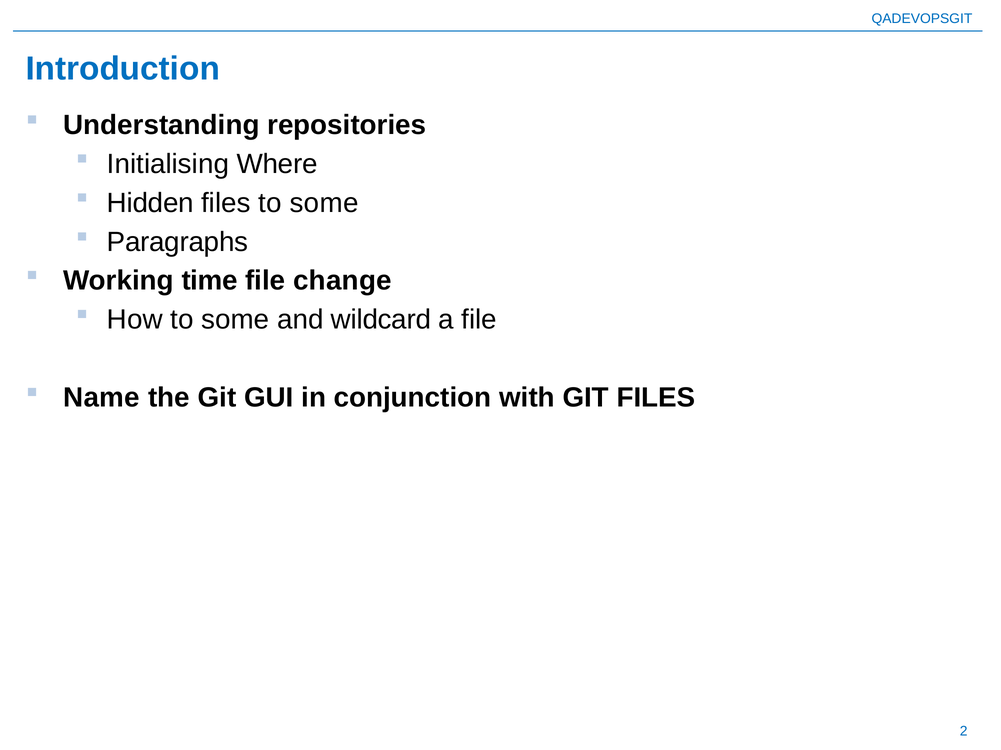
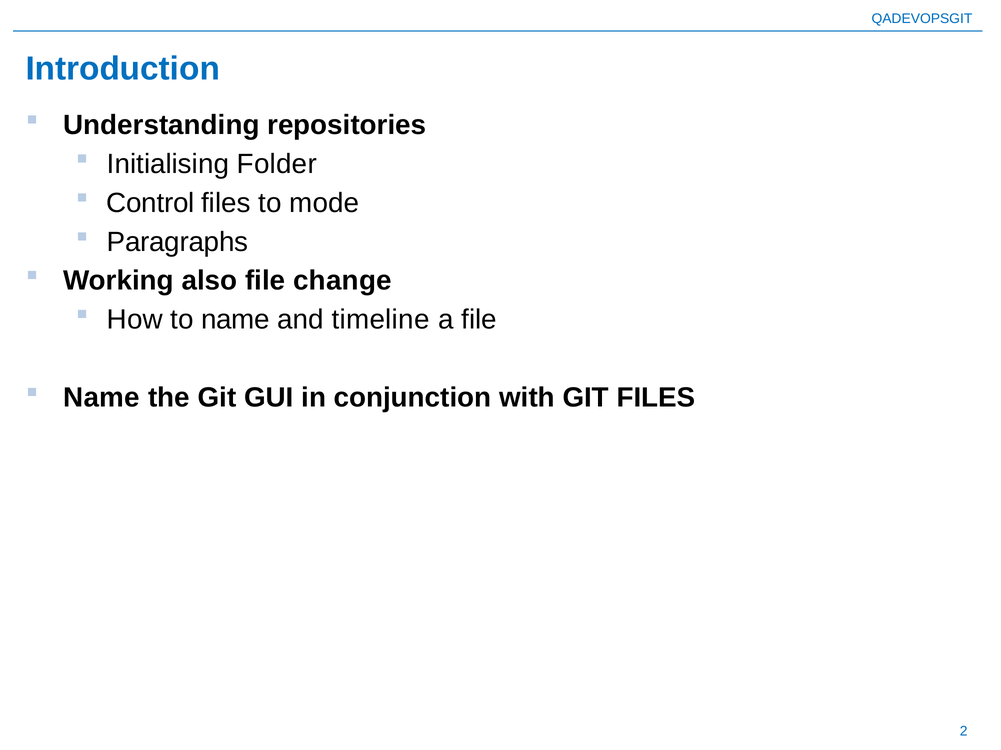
Where: Where -> Folder
Hidden: Hidden -> Control
files to some: some -> mode
time: time -> also
How to some: some -> name
wildcard: wildcard -> timeline
